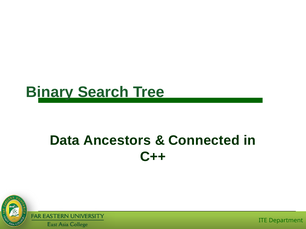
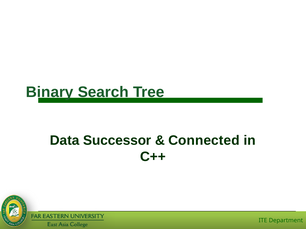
Ancestors: Ancestors -> Successor
